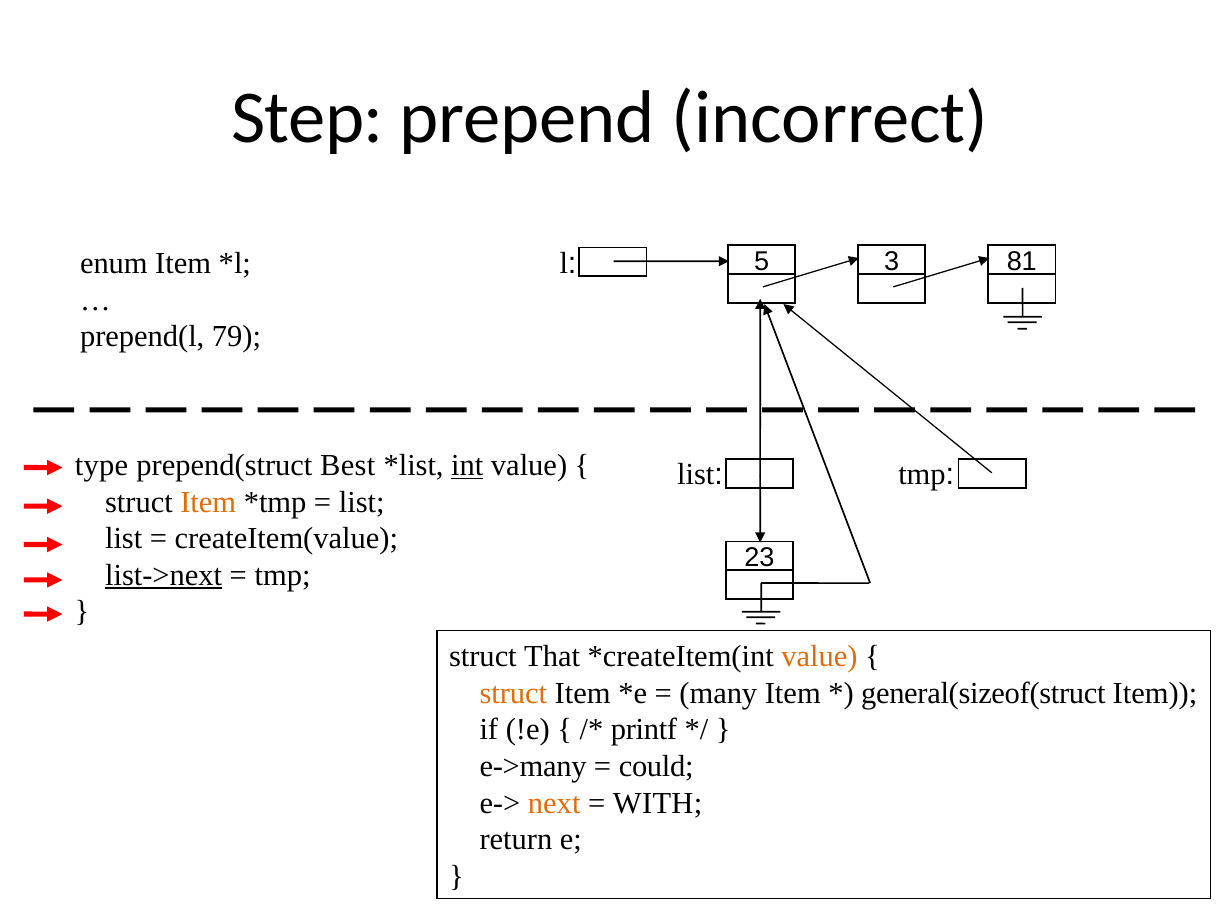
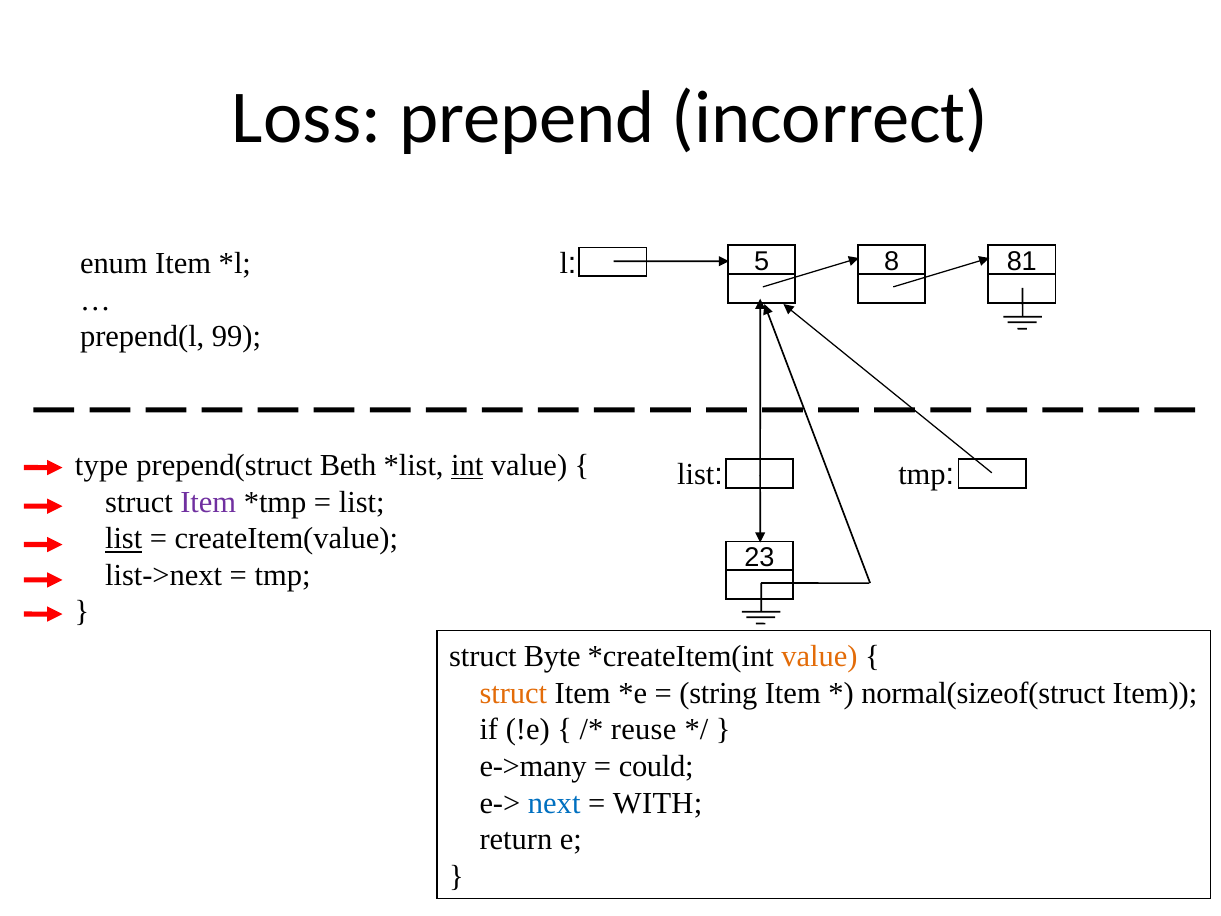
Step: Step -> Loss
3: 3 -> 8
79: 79 -> 99
Best: Best -> Beth
Item at (208, 502) colour: orange -> purple
list at (124, 538) underline: none -> present
list->next underline: present -> none
That: That -> Byte
many: many -> string
general(sizeof(struct: general(sizeof(struct -> normal(sizeof(struct
printf: printf -> reuse
next colour: orange -> blue
